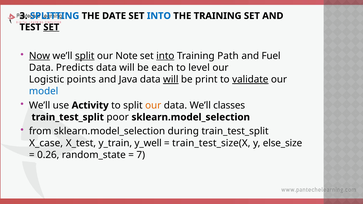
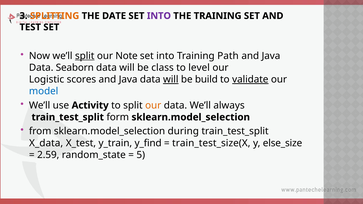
SPLITTING colour: blue -> orange
INTO at (159, 16) colour: blue -> purple
SET at (51, 27) underline: present -> none
Now underline: present -> none
into at (165, 56) underline: present -> none
Fuel at (271, 56): Fuel -> Java
Predicts: Predicts -> Seaborn
each: each -> class
points: points -> scores
print: print -> build
classes: classes -> always
poor: poor -> form
X_case: X_case -> X_data
y_well: y_well -> y_find
0.26: 0.26 -> 2.59
7: 7 -> 5
